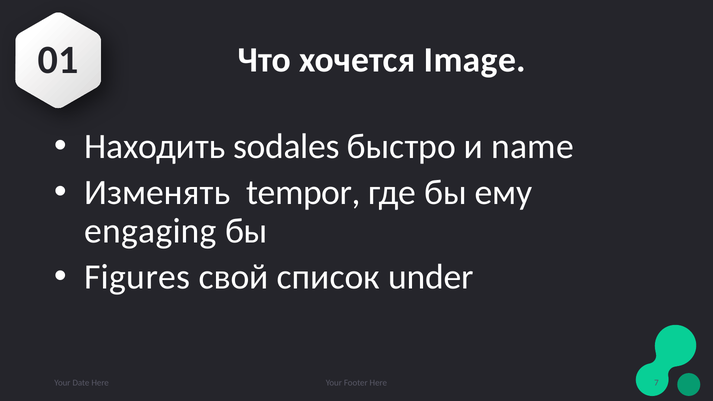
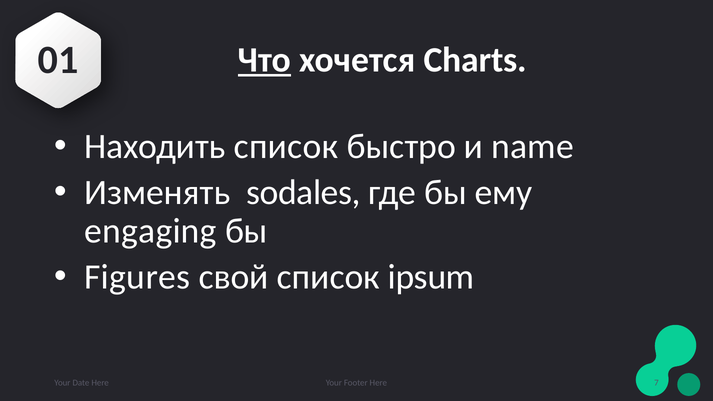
Что underline: none -> present
Image: Image -> Charts
Находить sodales: sodales -> список
tempor: tempor -> sodales
under: under -> ipsum
